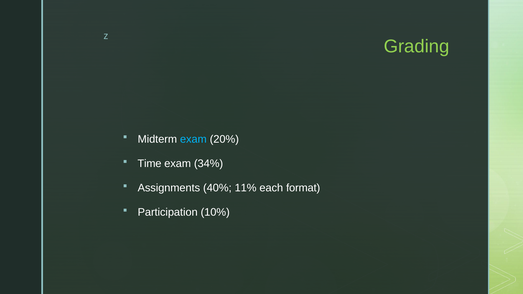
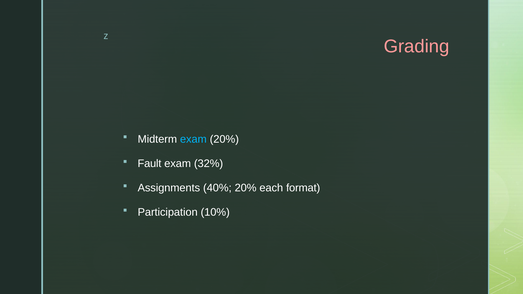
Grading colour: light green -> pink
Time: Time -> Fault
34%: 34% -> 32%
40% 11%: 11% -> 20%
